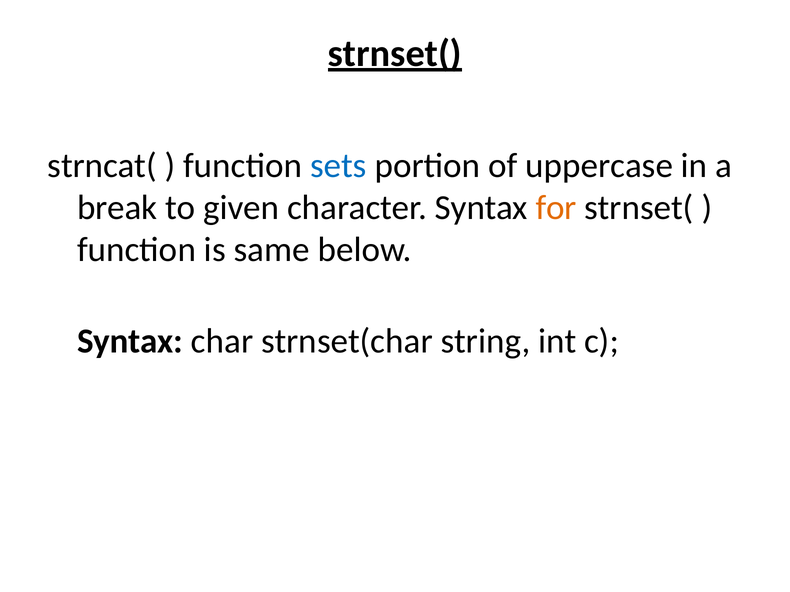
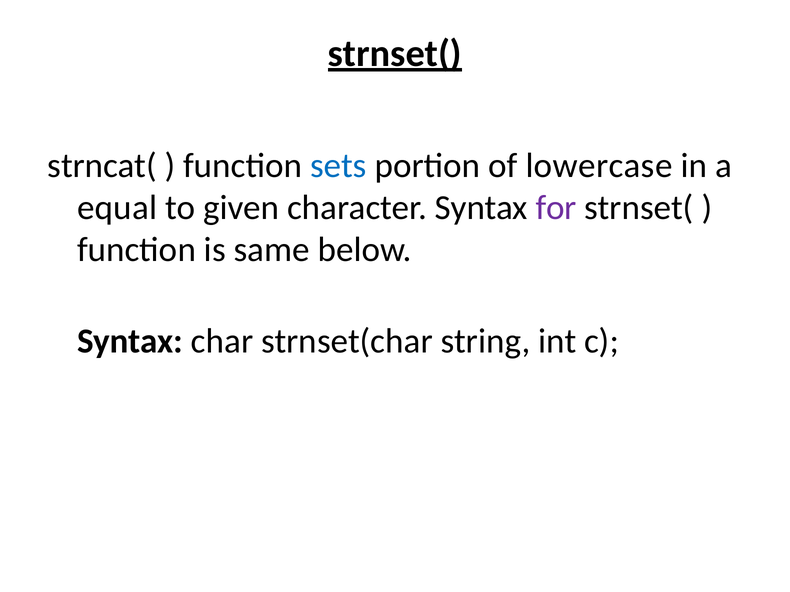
uppercase: uppercase -> lowercase
break: break -> equal
for colour: orange -> purple
